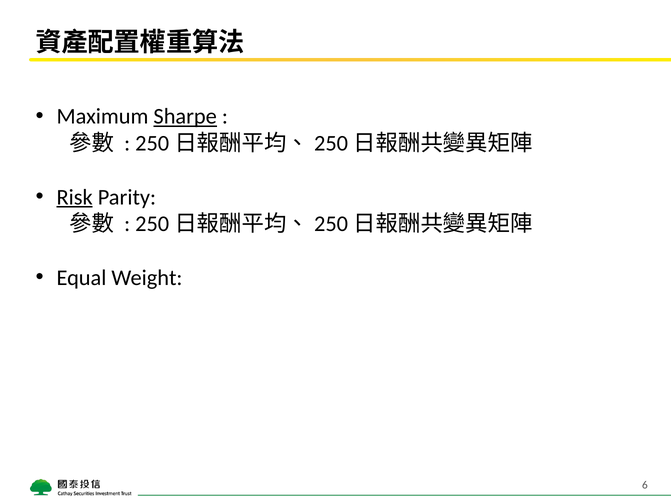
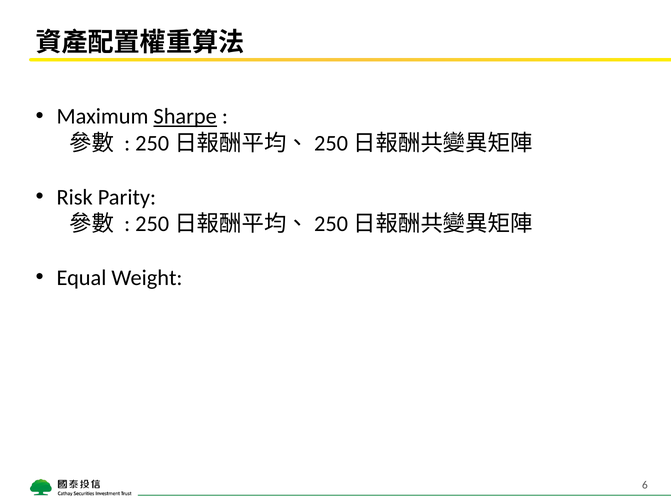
Risk underline: present -> none
